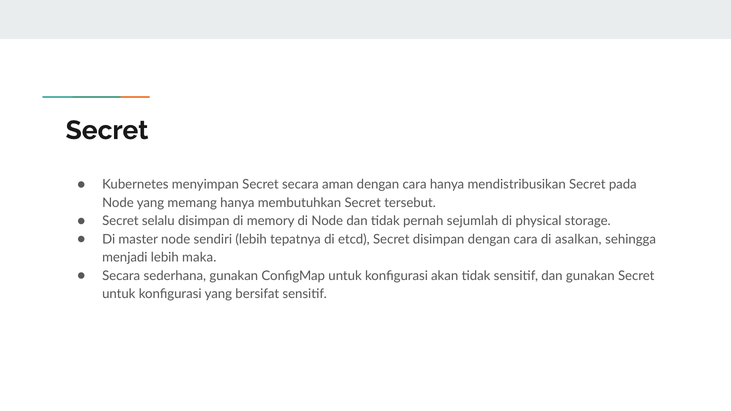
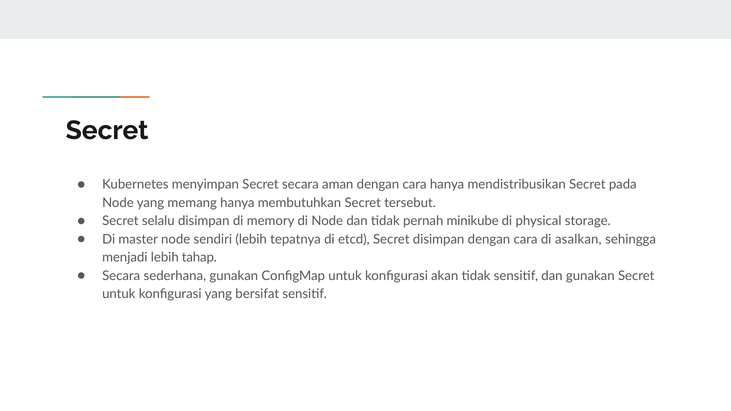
sejumlah: sejumlah -> minikube
maka: maka -> tahap
